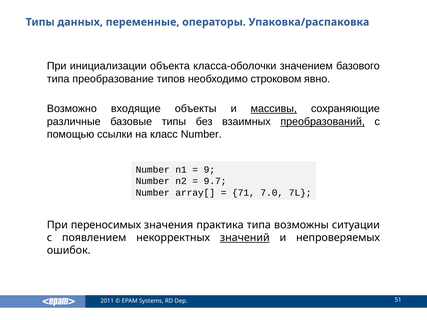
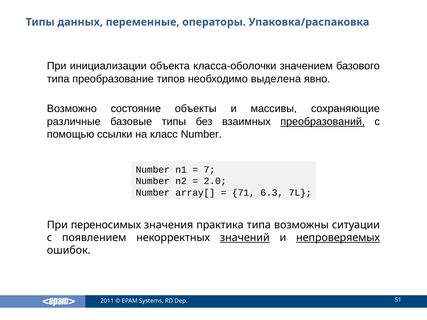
строковом: строковом -> выделена
входящие: входящие -> состояние
массивы underline: present -> none
9: 9 -> 7
9.7: 9.7 -> 2.0
7.0: 7.0 -> 6.3
непроверяемых underline: none -> present
